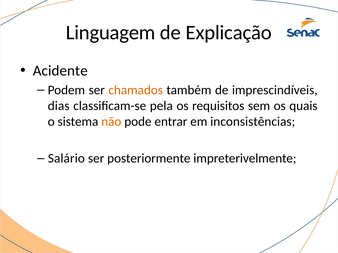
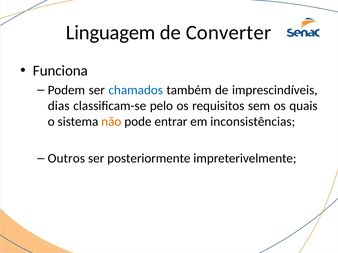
Explicação: Explicação -> Converter
Acidente: Acidente -> Funciona
chamados colour: orange -> blue
pela: pela -> pelo
Salário: Salário -> Outros
